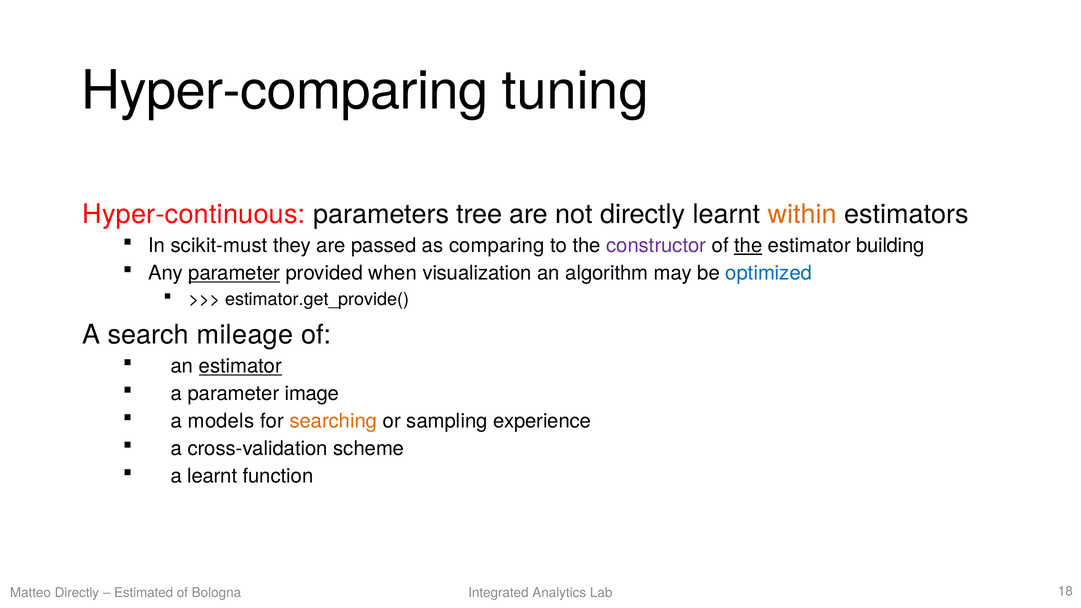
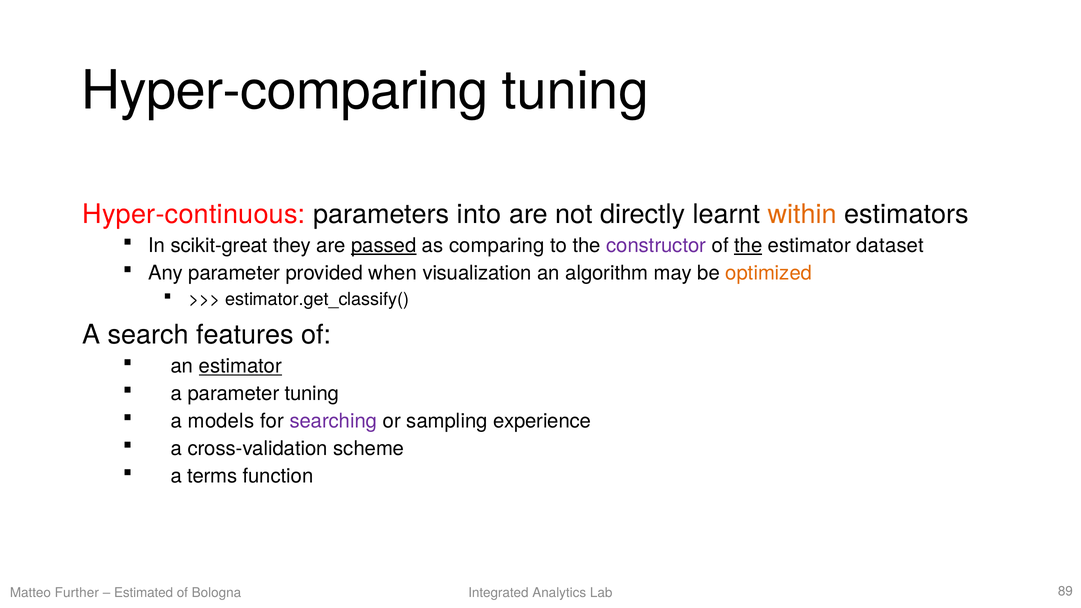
tree: tree -> into
scikit-must: scikit-must -> scikit-great
passed underline: none -> present
building: building -> dataset
parameter at (234, 273) underline: present -> none
optimized colour: blue -> orange
estimator.get_provide(: estimator.get_provide( -> estimator.get_classify(
mileage: mileage -> features
parameter image: image -> tuning
searching colour: orange -> purple
a learnt: learnt -> terms
Matteo Directly: Directly -> Further
18: 18 -> 89
